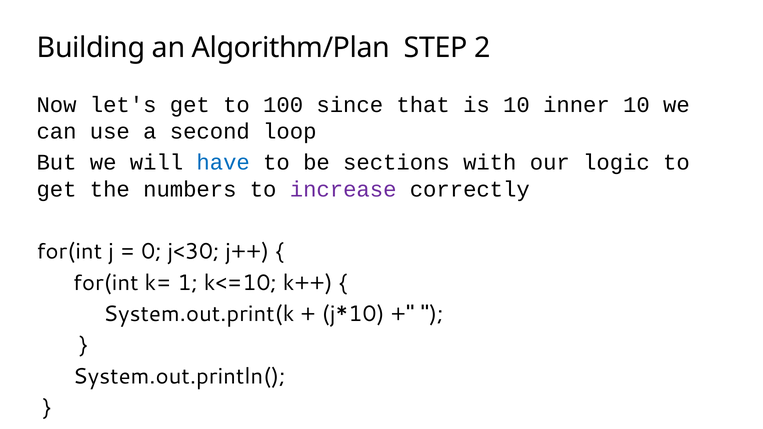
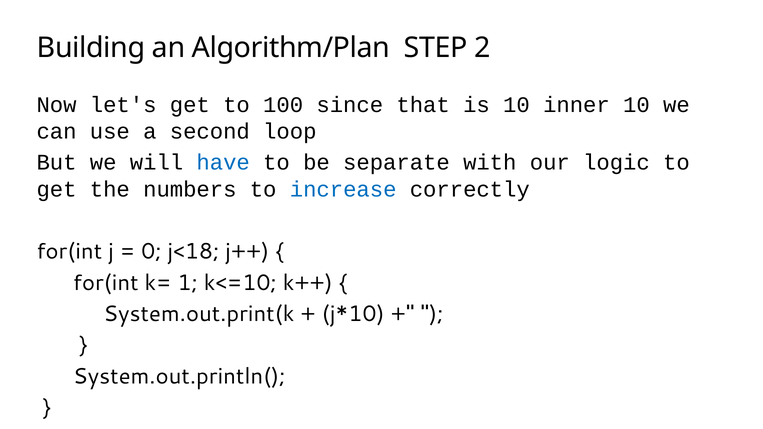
sections: sections -> separate
increase colour: purple -> blue
j<30: j<30 -> j<18
